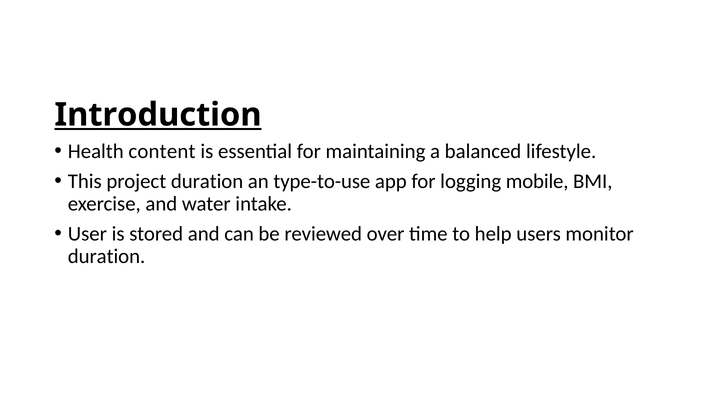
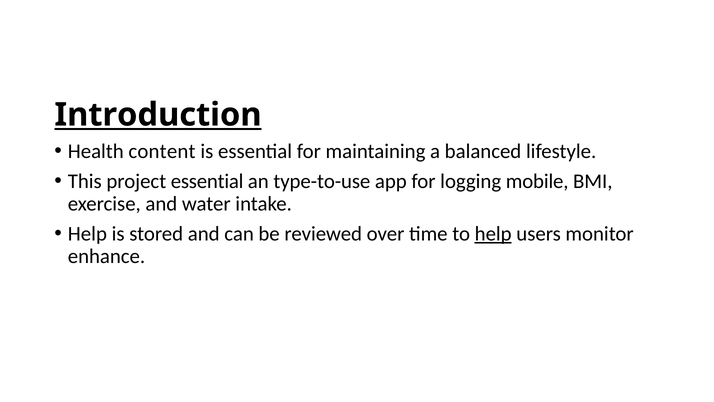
project duration: duration -> essential
User at (87, 233): User -> Help
help at (493, 233) underline: none -> present
duration at (107, 256): duration -> enhance
